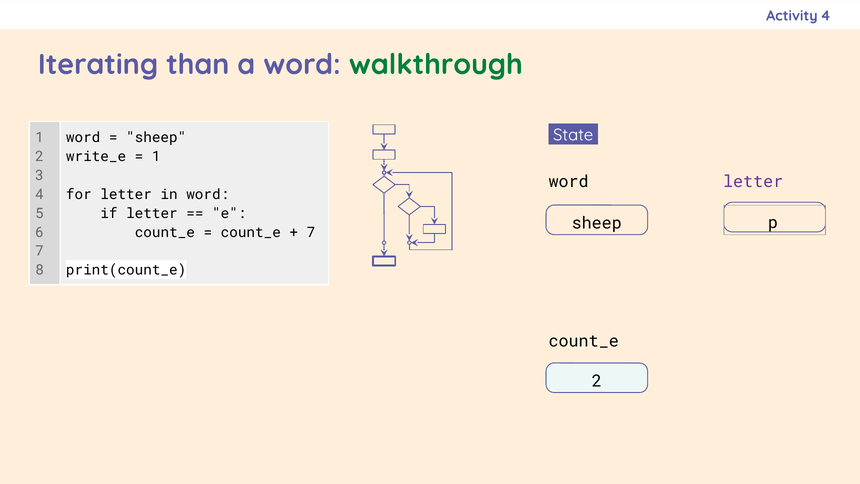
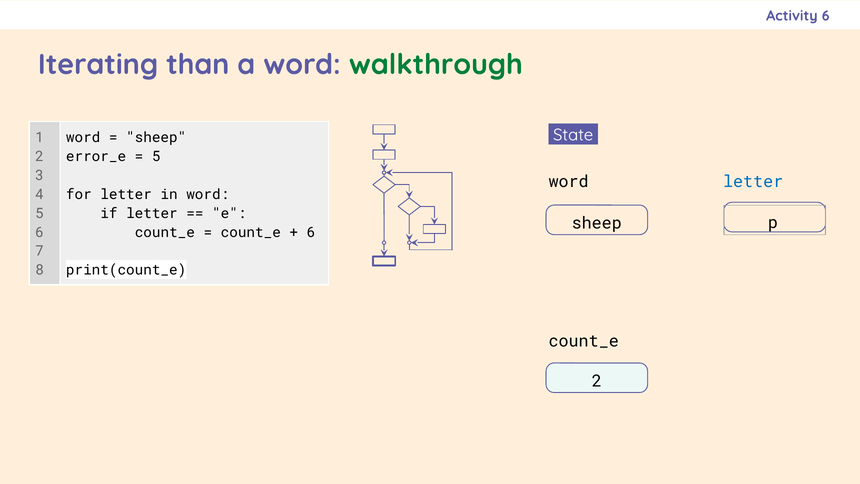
Activity 4: 4 -> 6
write_e: write_e -> error_e
1 at (156, 156): 1 -> 5
letter at (753, 181) colour: purple -> blue
7 at (311, 232): 7 -> 6
